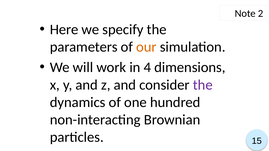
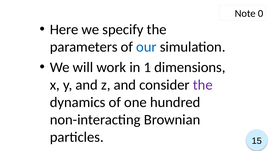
2: 2 -> 0
our colour: orange -> blue
4: 4 -> 1
